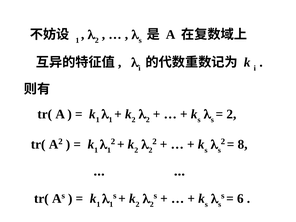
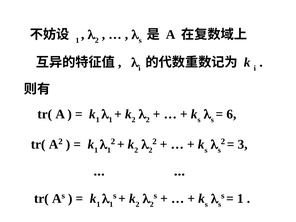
2 at (231, 114): 2 -> 6
8: 8 -> 3
6 at (240, 199): 6 -> 1
